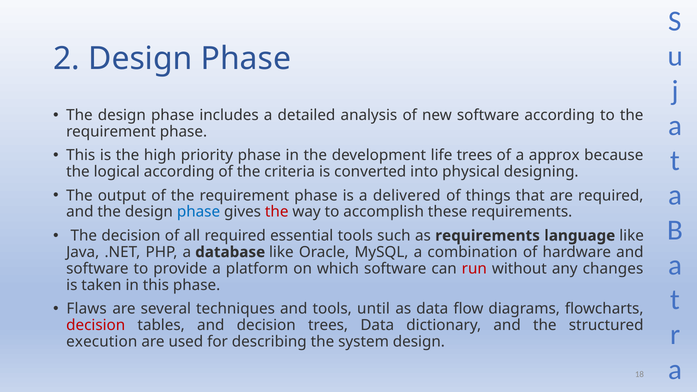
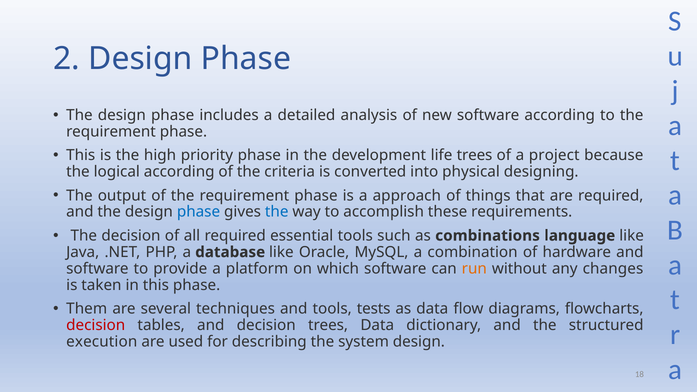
approx: approx -> project
delivered: delivered -> approach
the at (277, 212) colour: red -> blue
as requirements: requirements -> combinations
run colour: red -> orange
Flaws: Flaws -> Them
until: until -> tests
